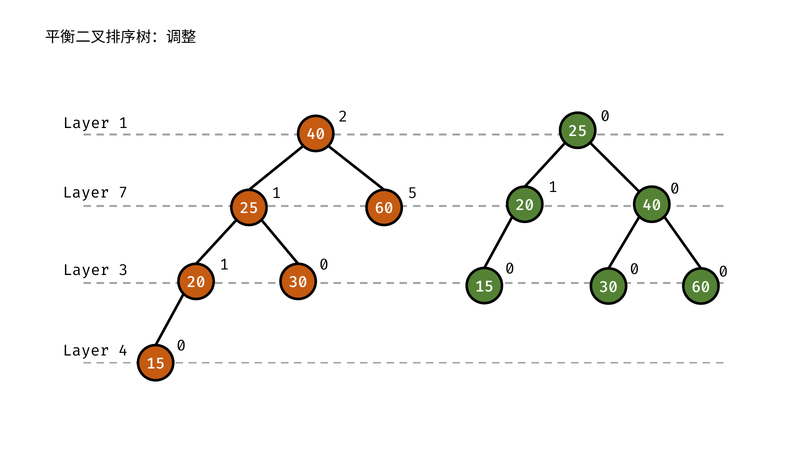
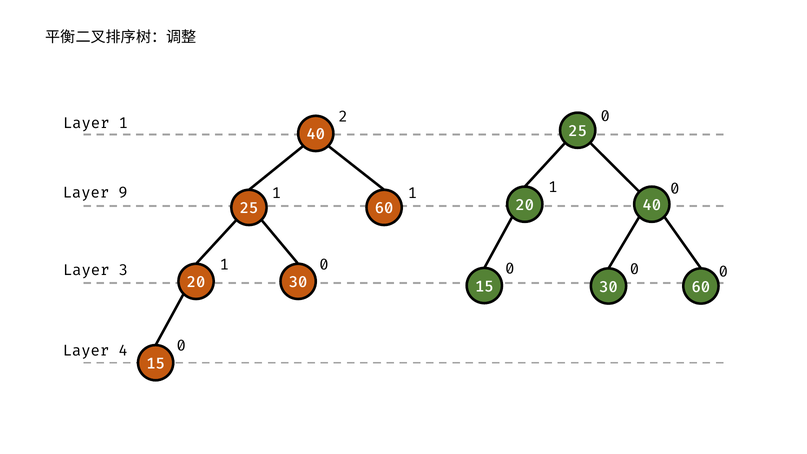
7: 7 -> 9
1 5: 5 -> 1
